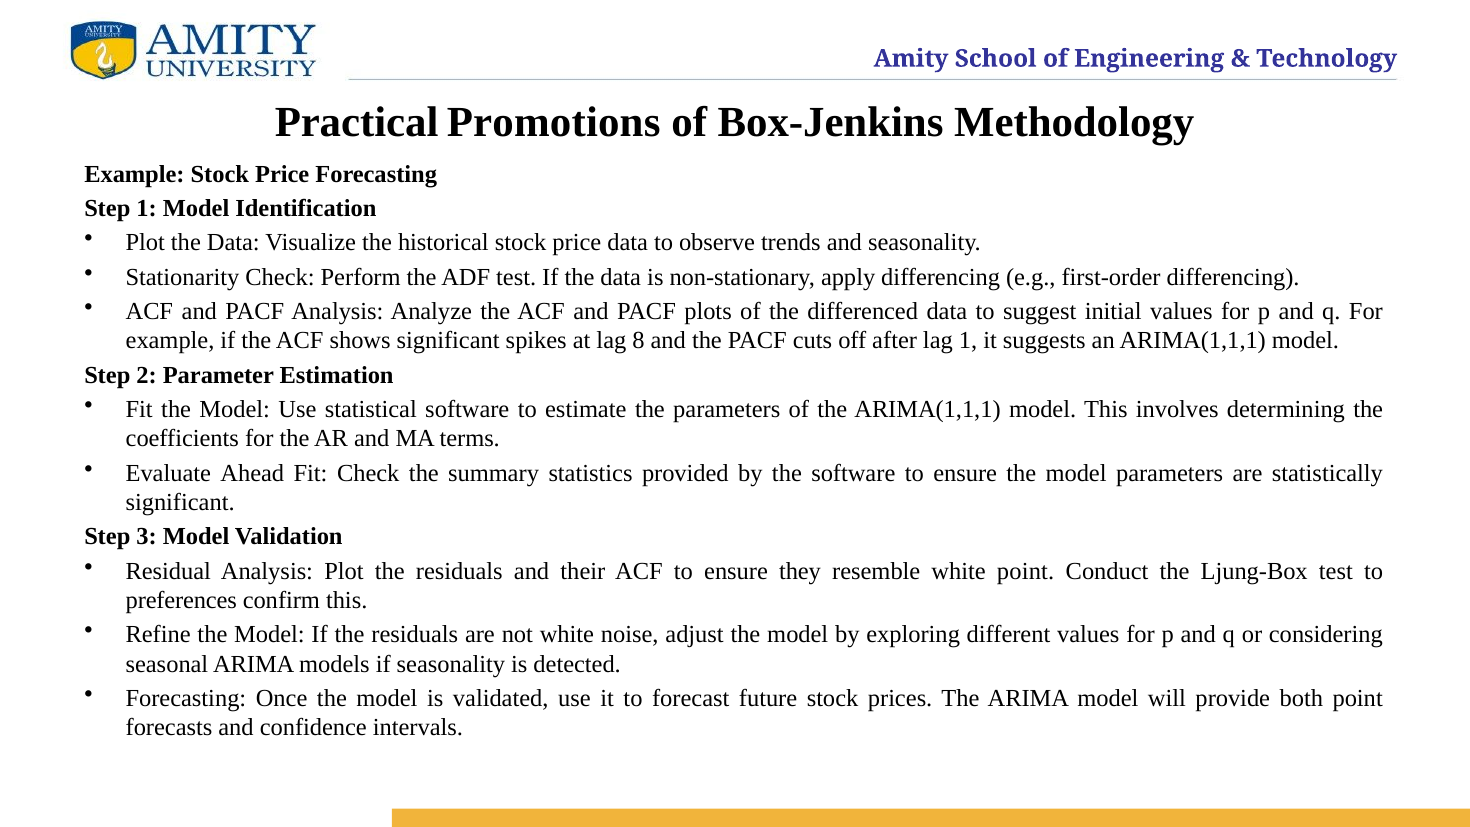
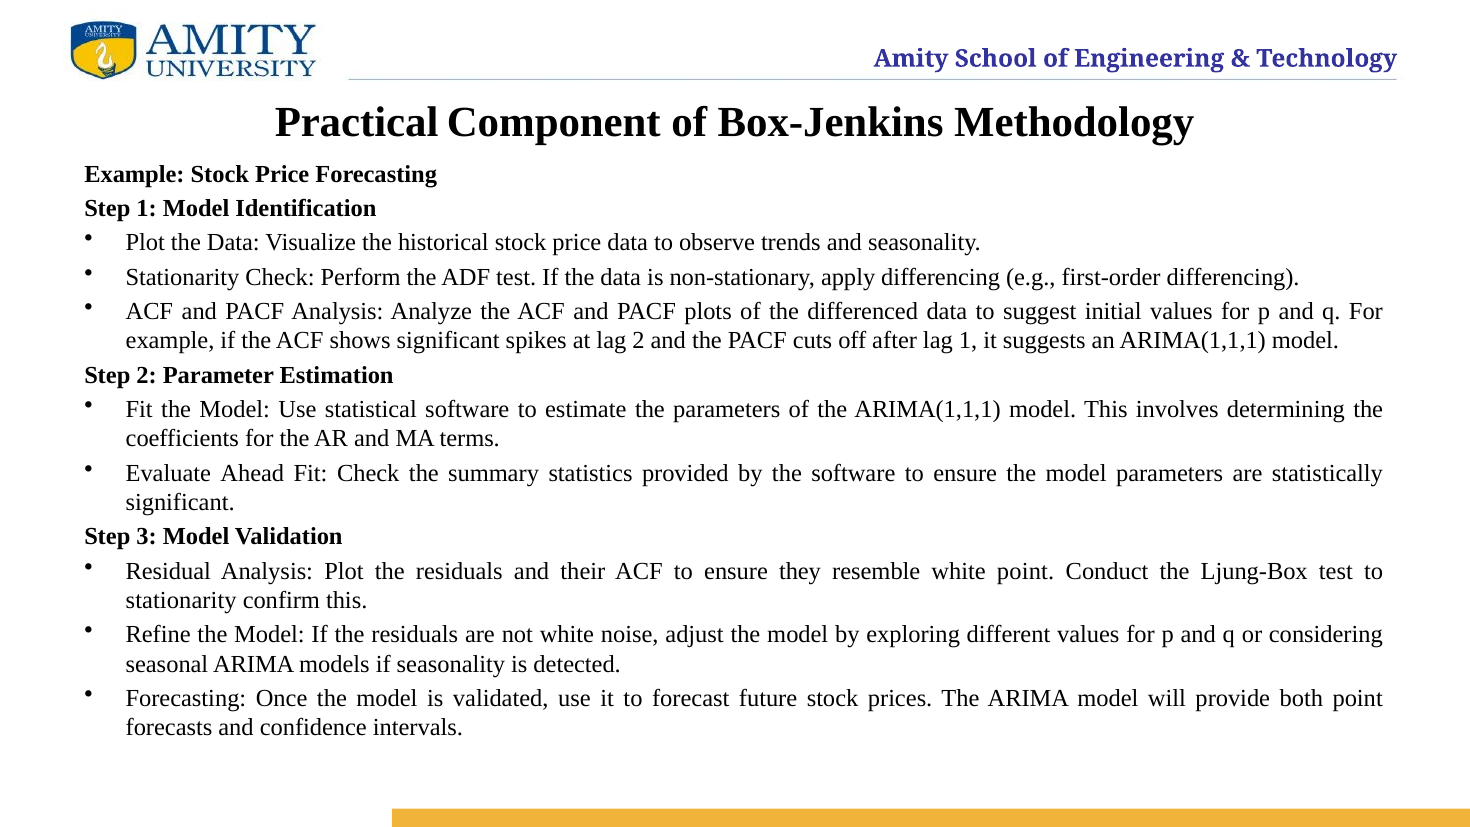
Promotions: Promotions -> Component
lag 8: 8 -> 2
preferences at (181, 600): preferences -> stationarity
